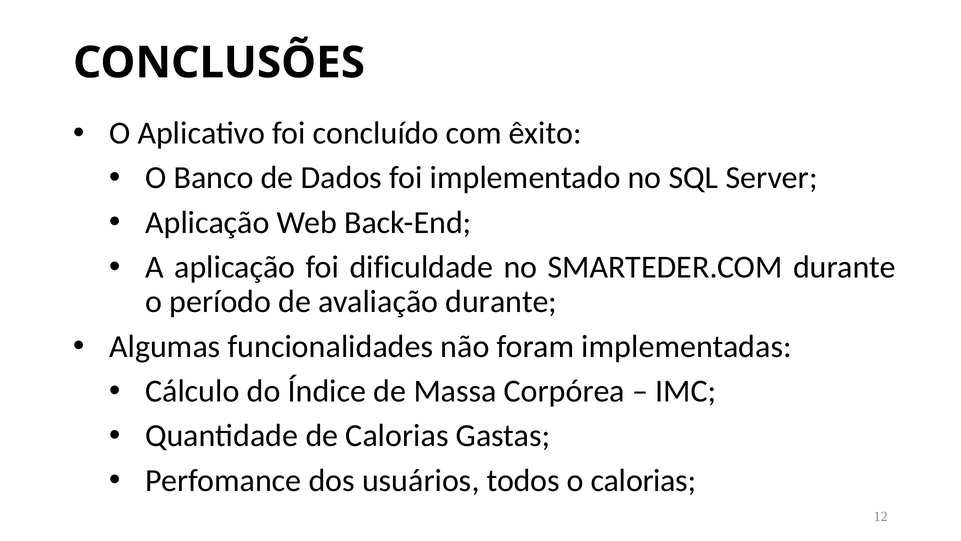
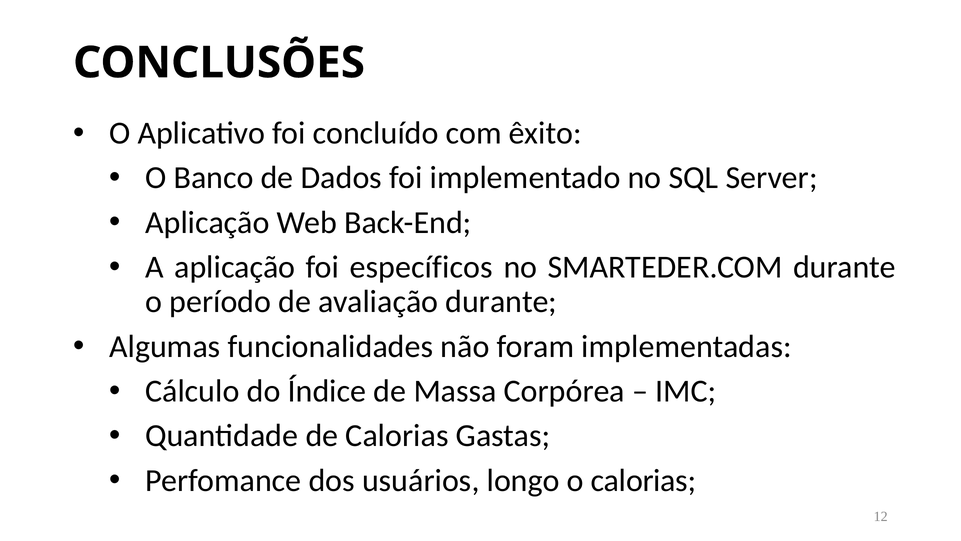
dificuldade: dificuldade -> específicos
todos: todos -> longo
